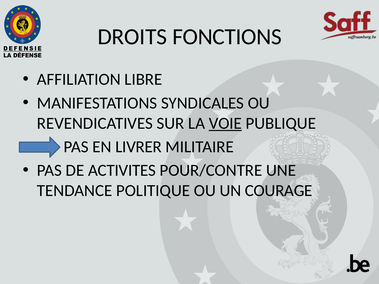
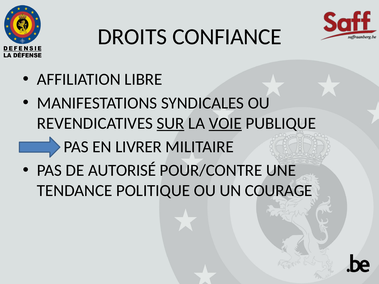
FONCTIONS: FONCTIONS -> CONFIANCE
SUR underline: none -> present
ACTIVITES: ACTIVITES -> AUTORISÉ
